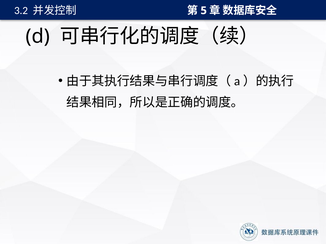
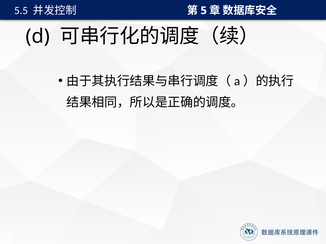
3.2: 3.2 -> 5.5
